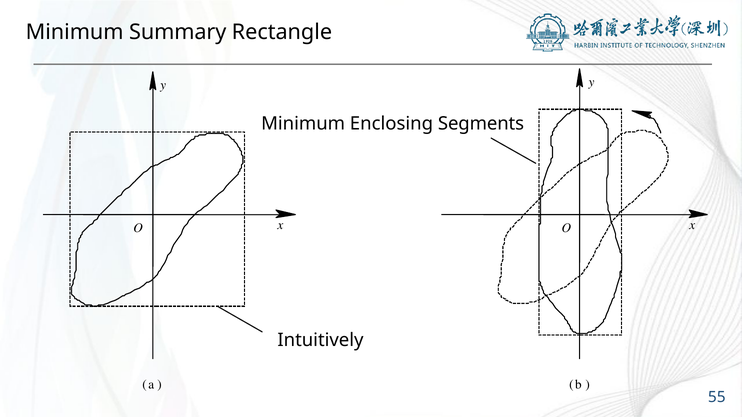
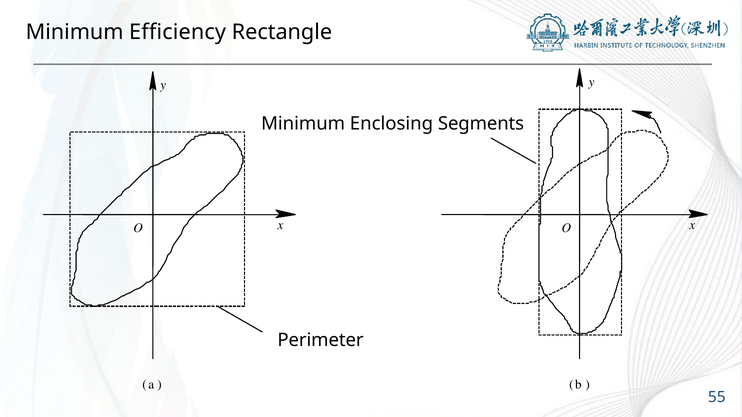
Summary: Summary -> Efficiency
Intuitively: Intuitively -> Perimeter
